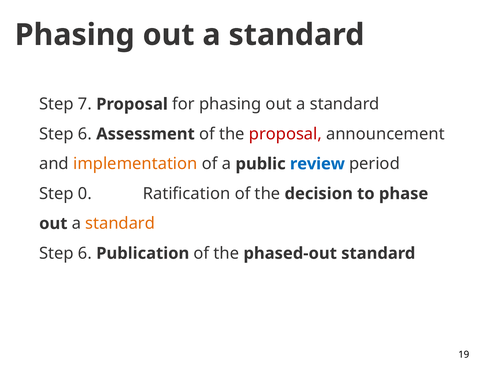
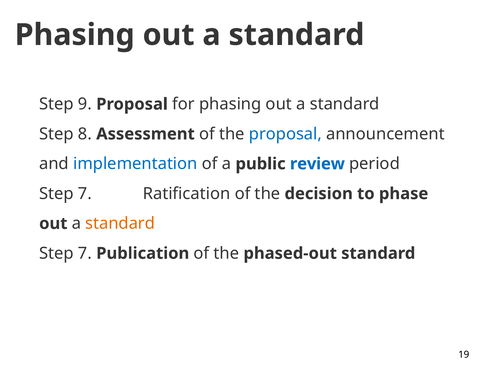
7: 7 -> 9
6 at (85, 134): 6 -> 8
proposal at (285, 134) colour: red -> blue
implementation colour: orange -> blue
0 at (85, 194): 0 -> 7
6 at (85, 253): 6 -> 7
